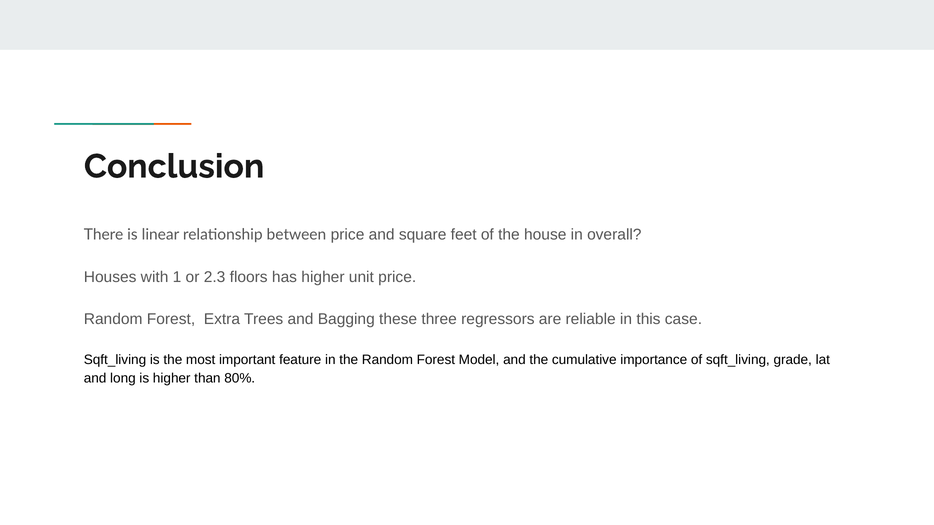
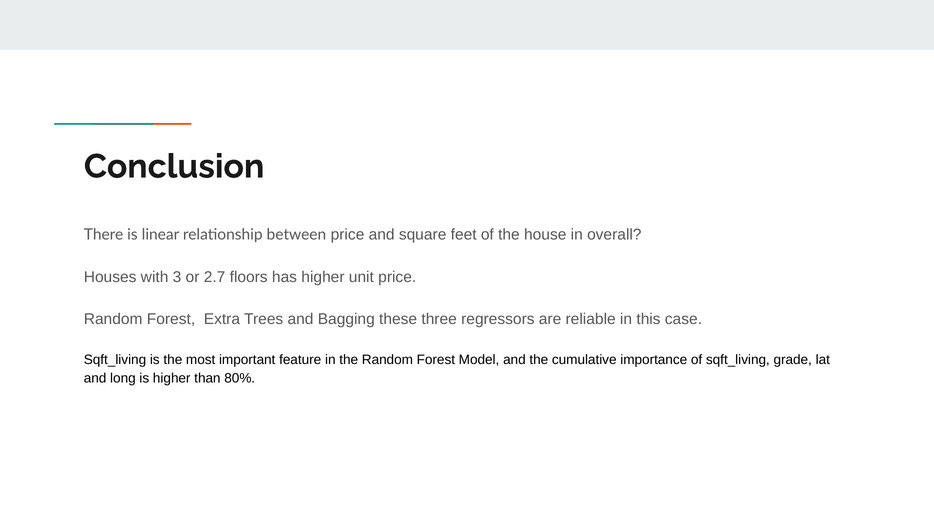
1: 1 -> 3
2.3: 2.3 -> 2.7
